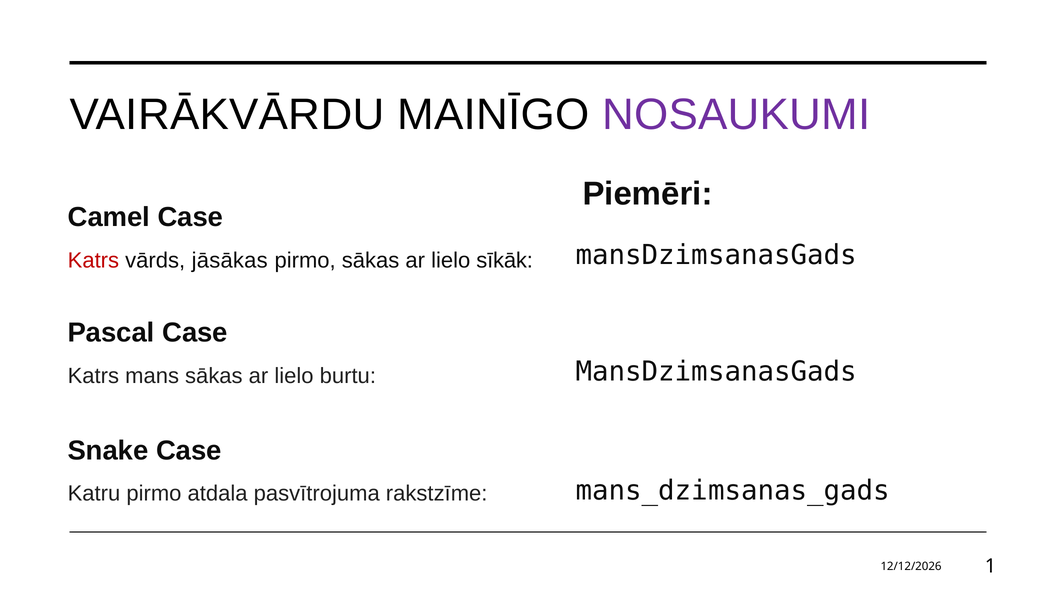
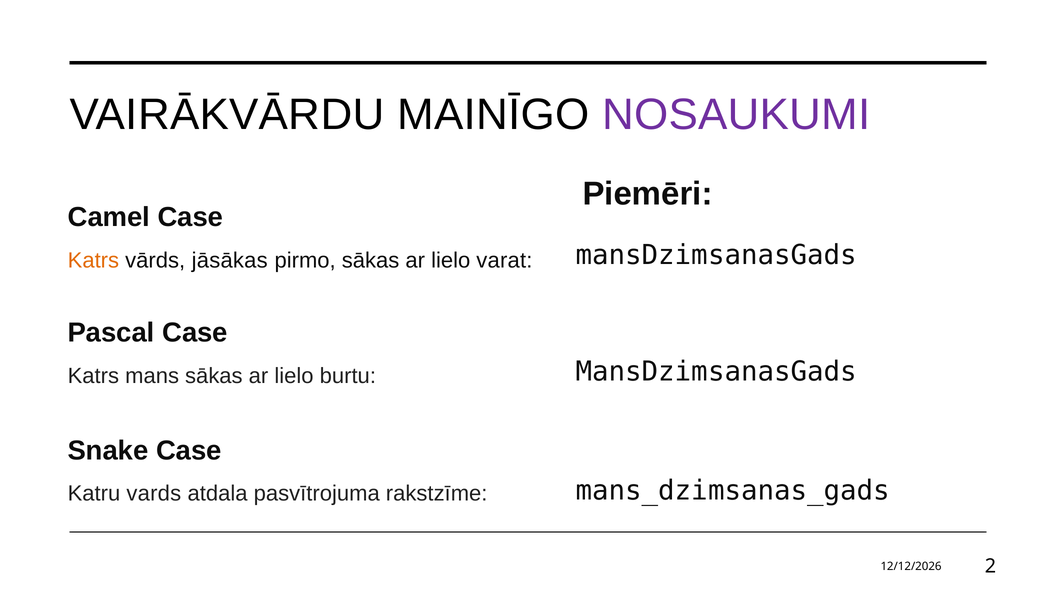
Katrs at (93, 260) colour: red -> orange
sīkāk: sīkāk -> varat
Katru pirmo: pirmo -> vards
1: 1 -> 2
